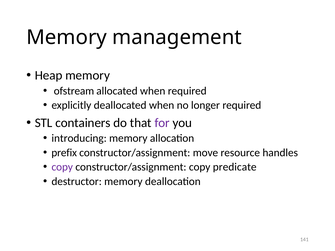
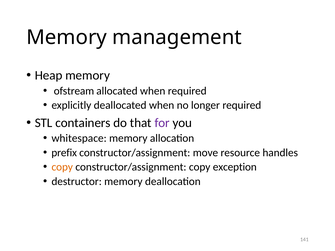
introducing: introducing -> whitespace
copy at (62, 167) colour: purple -> orange
predicate: predicate -> exception
